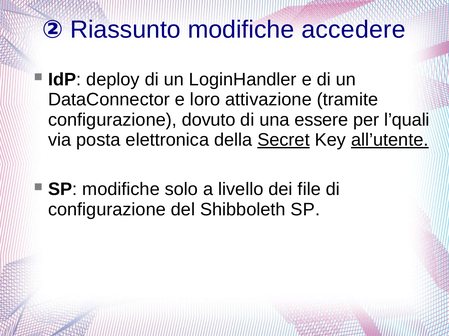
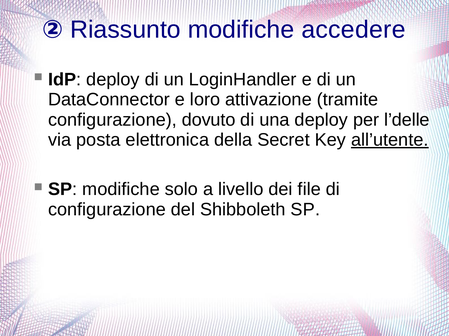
una essere: essere -> deploy
l’quali: l’quali -> l’delle
Secret underline: present -> none
